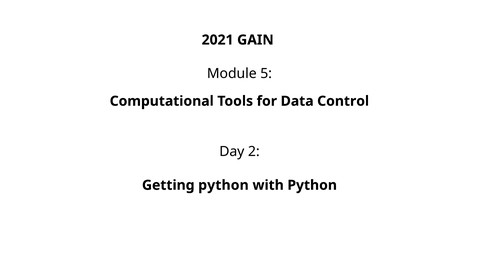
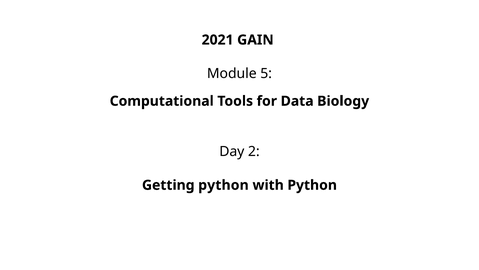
Control: Control -> Biology
